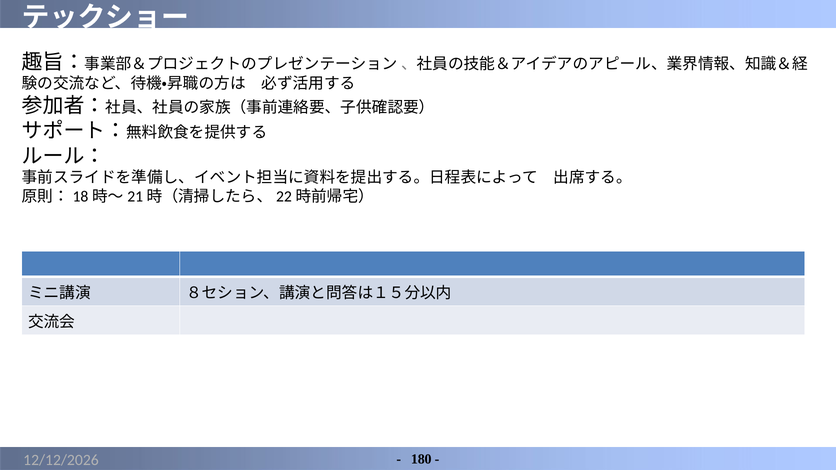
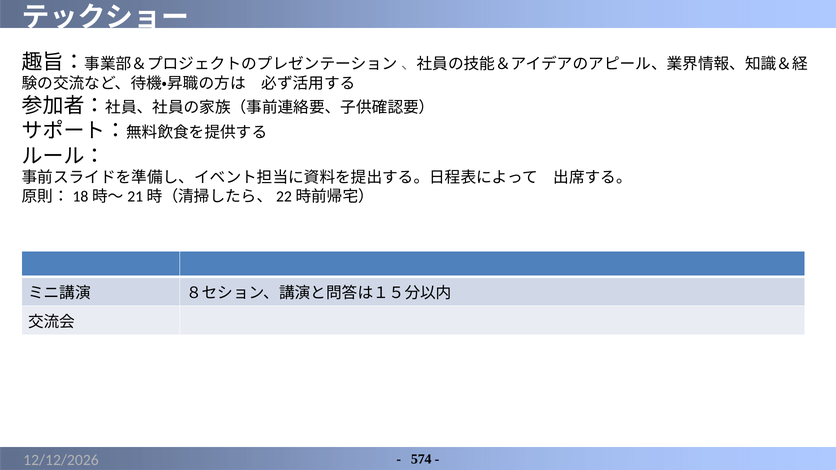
180: 180 -> 574
